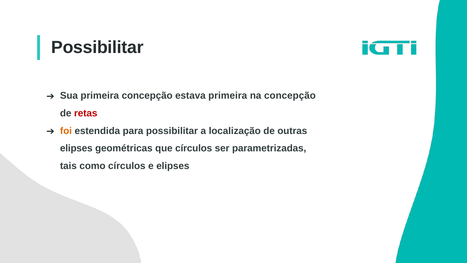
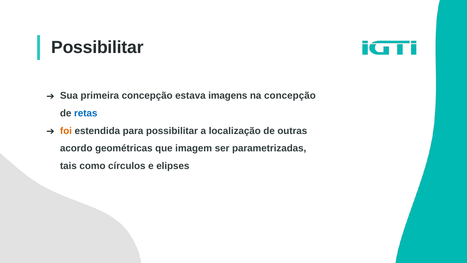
estava primeira: primeira -> imagens
retas colour: red -> blue
elipses at (76, 148): elipses -> acordo
que círculos: círculos -> imagem
